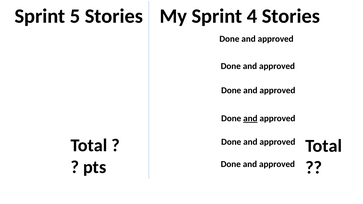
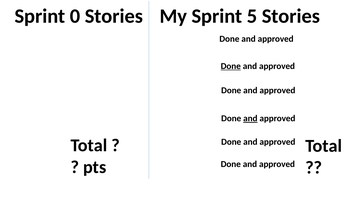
5: 5 -> 0
4: 4 -> 5
Done at (231, 66) underline: none -> present
